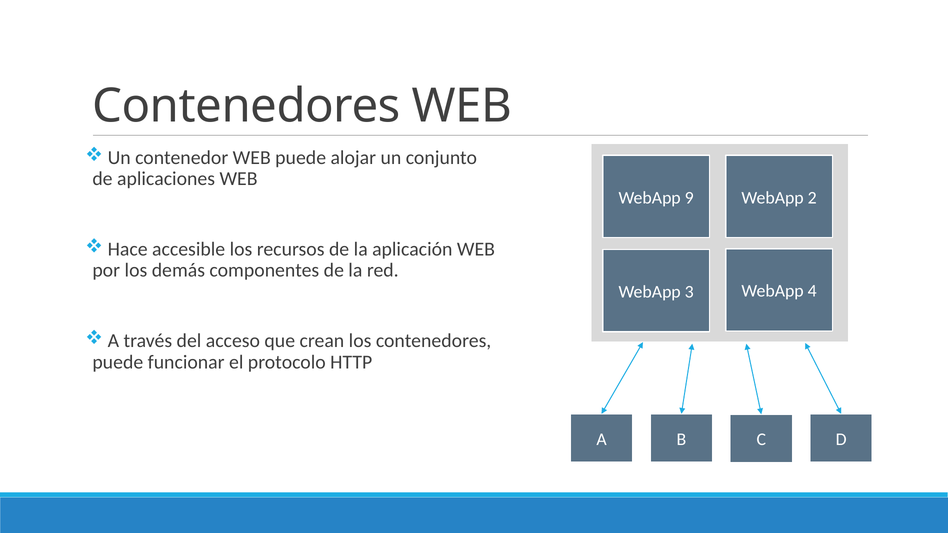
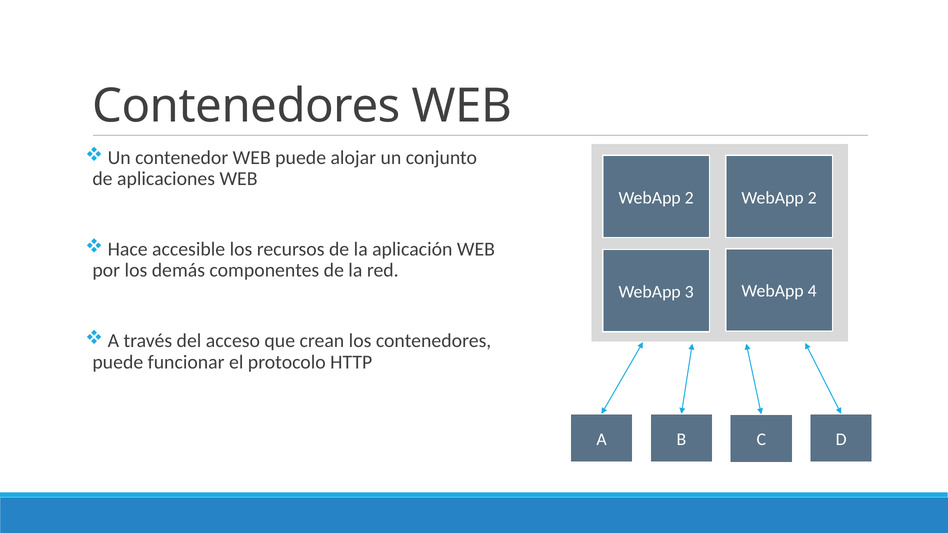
9 at (689, 198): 9 -> 2
